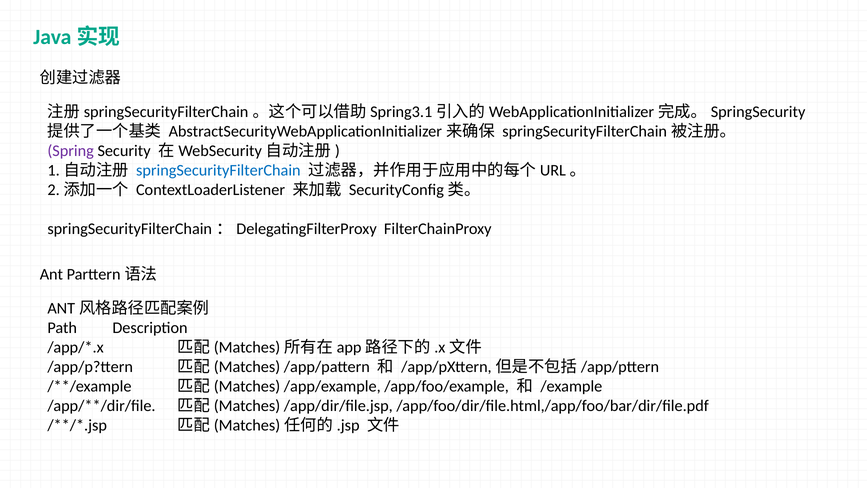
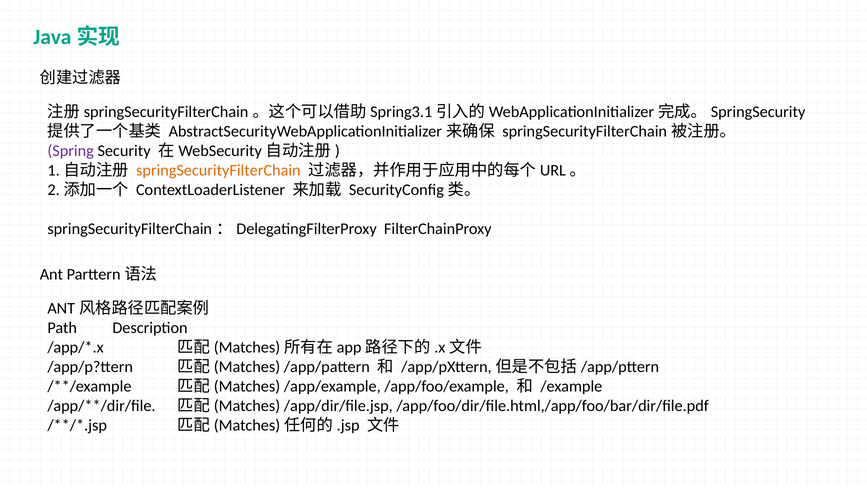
springSecurityFilterChain at (218, 170) colour: blue -> orange
